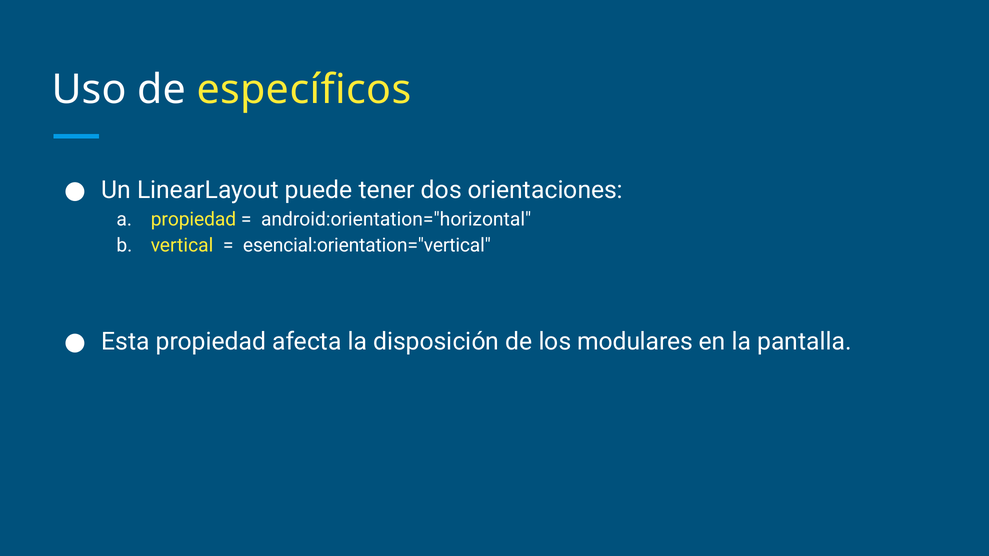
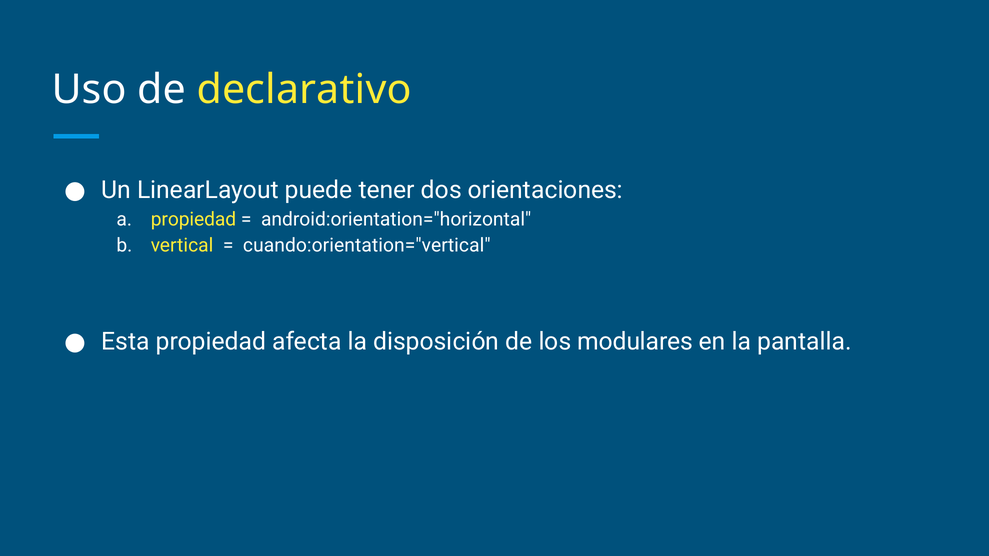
específicos: específicos -> declarativo
esencial:orientation="vertical: esencial:orientation="vertical -> cuando:orientation="vertical
